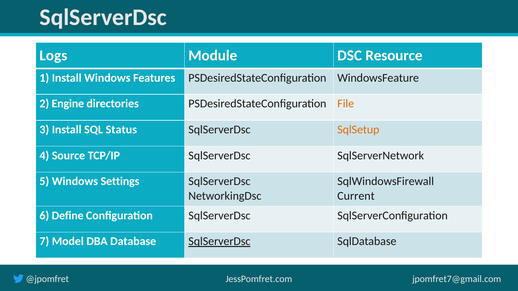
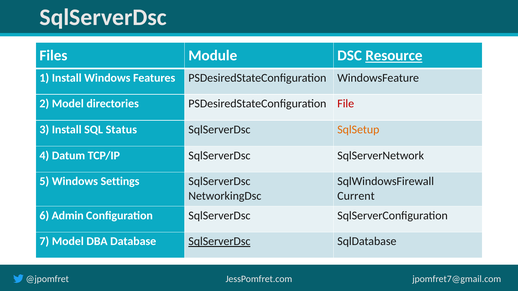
Logs: Logs -> Files
Resource underline: none -> present
2 Engine: Engine -> Model
File colour: orange -> red
Source: Source -> Datum
Define: Define -> Admin
